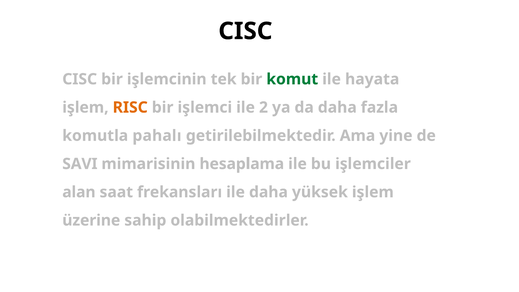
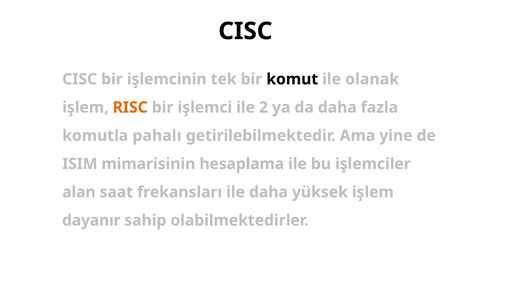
komut colour: green -> black
hayata: hayata -> olanak
SAVI: SAVI -> ISIM
üzerine: üzerine -> dayanır
